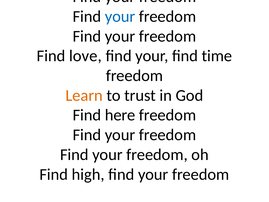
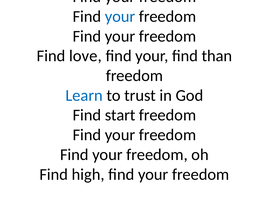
time: time -> than
Learn colour: orange -> blue
here: here -> start
